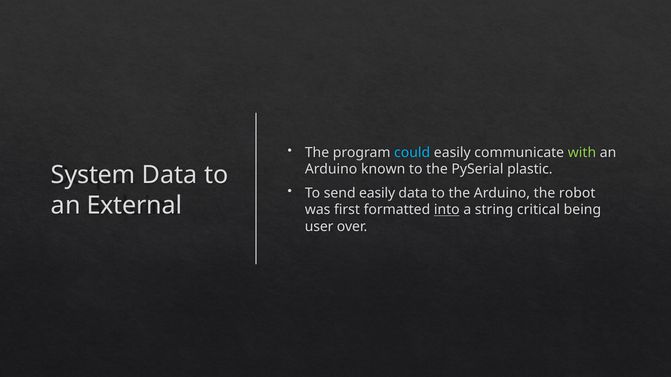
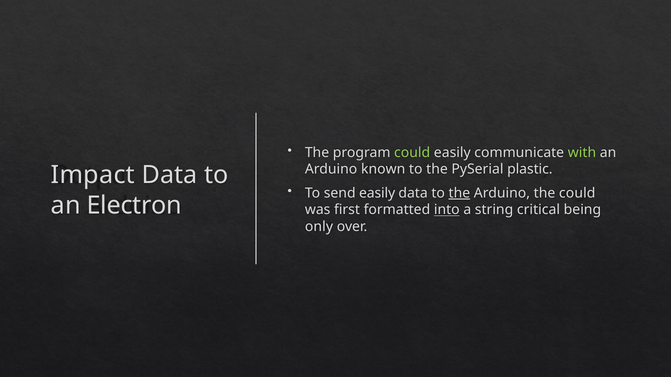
could at (412, 153) colour: light blue -> light green
System: System -> Impact
the at (459, 193) underline: none -> present
the robot: robot -> could
External: External -> Electron
user: user -> only
